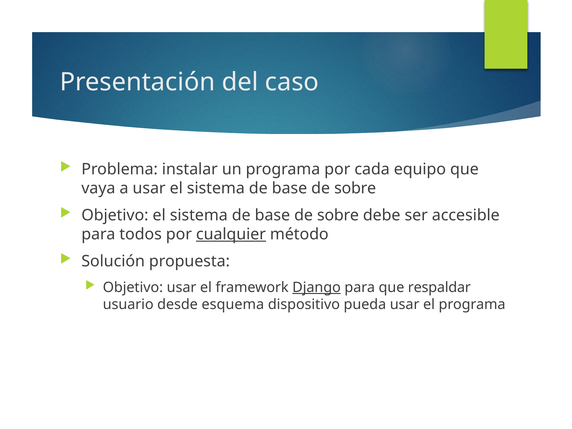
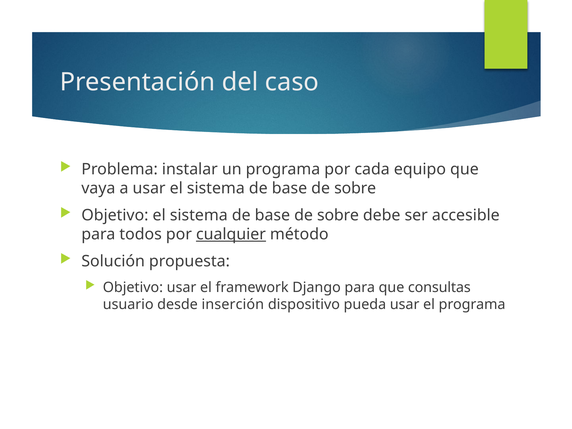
Django underline: present -> none
respaldar: respaldar -> consultas
esquema: esquema -> inserción
